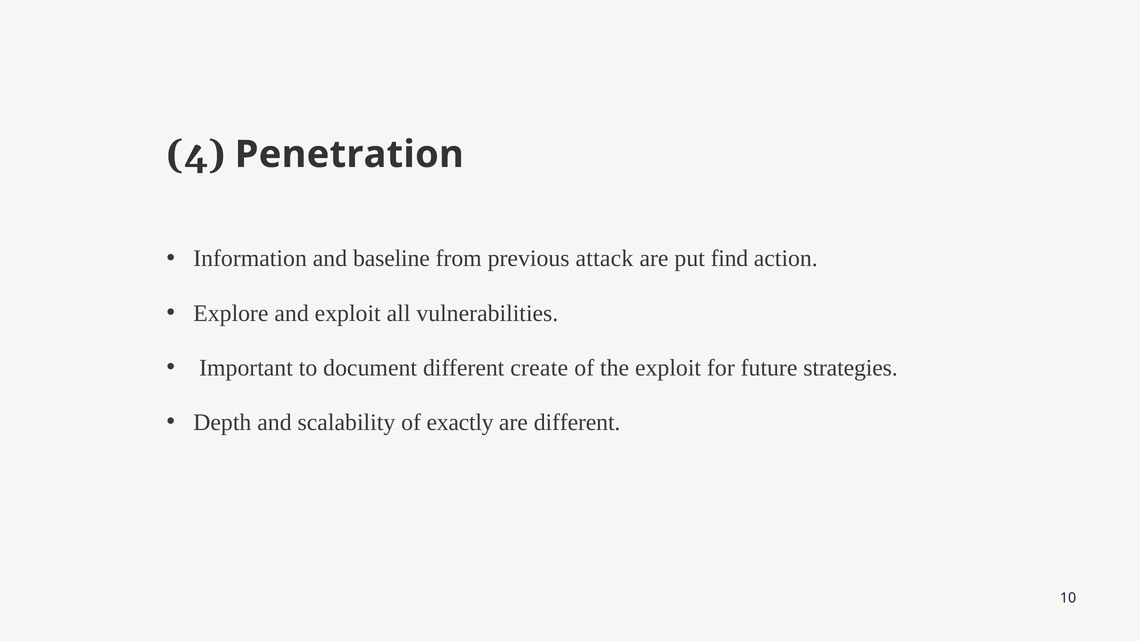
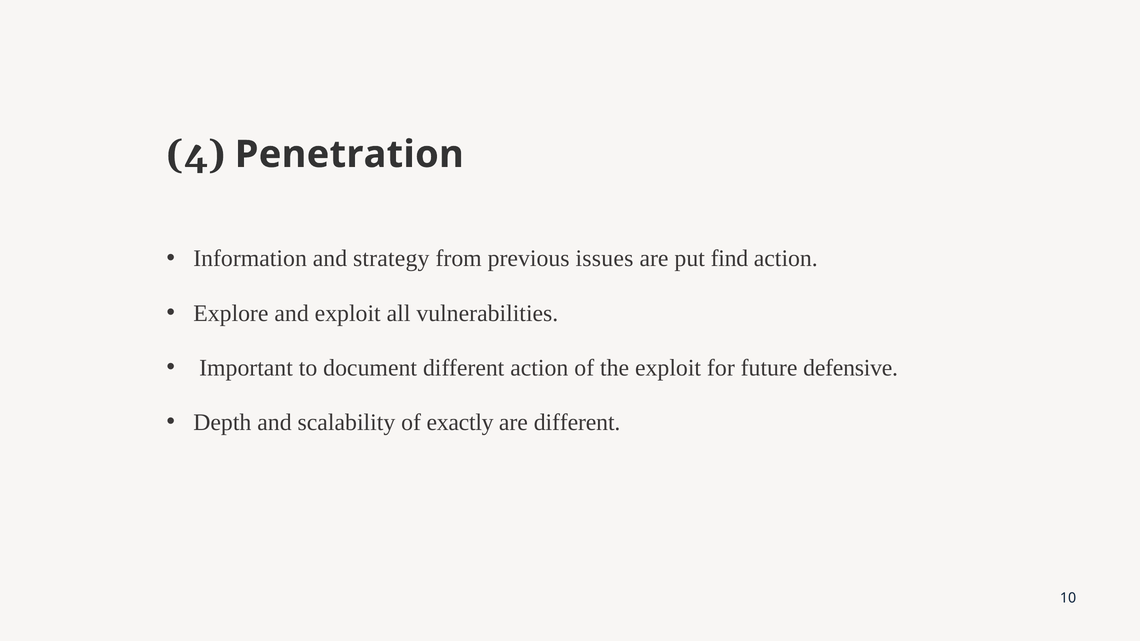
baseline: baseline -> strategy
attack: attack -> issues
different create: create -> action
strategies: strategies -> defensive
